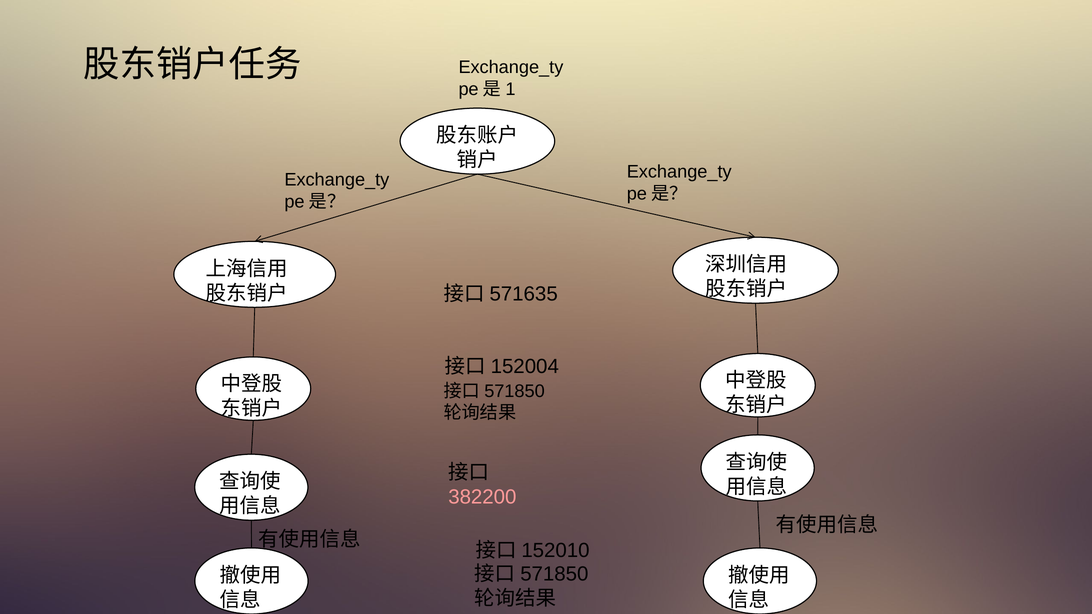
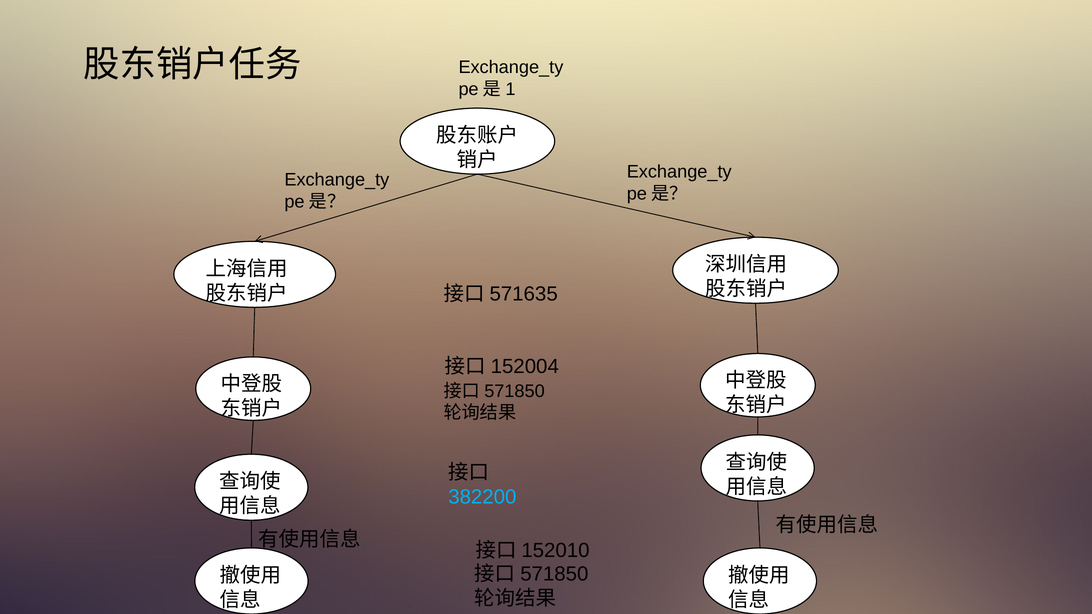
382200 colour: pink -> light blue
